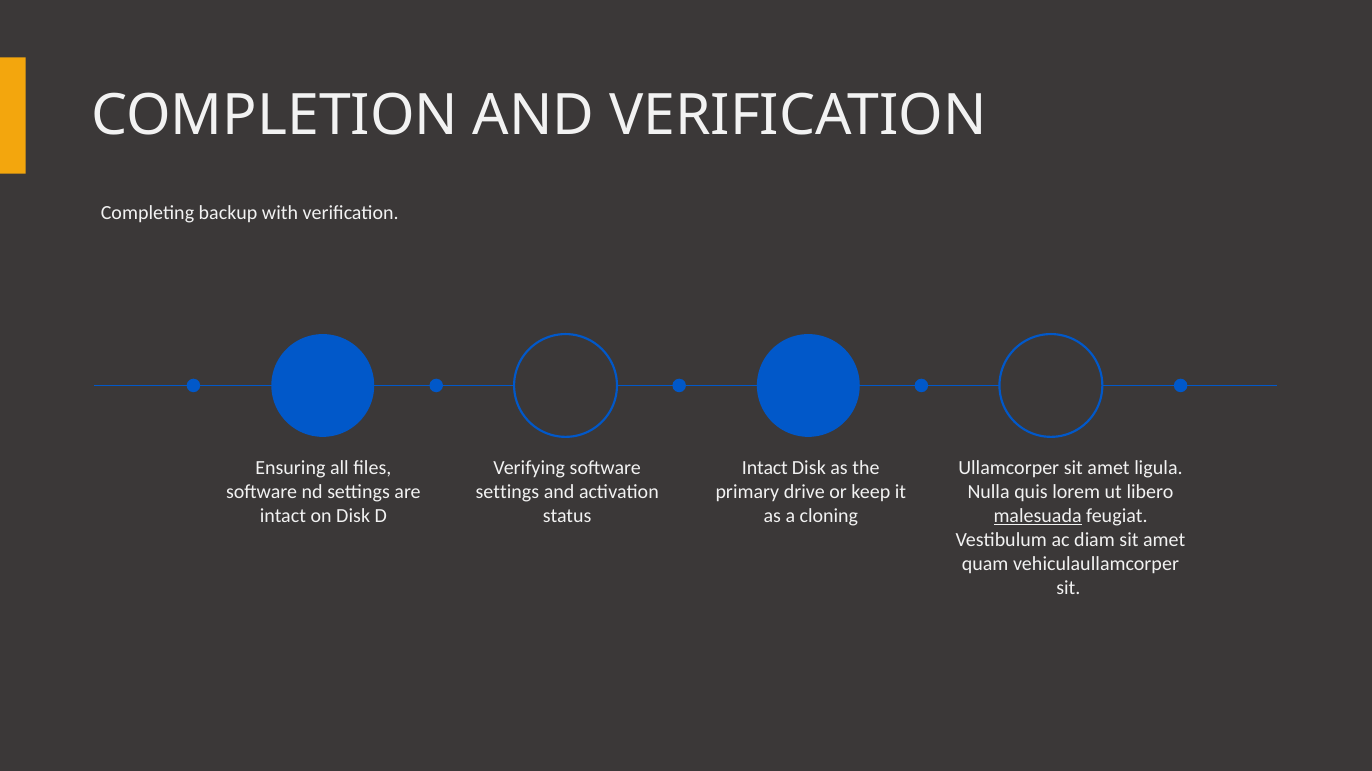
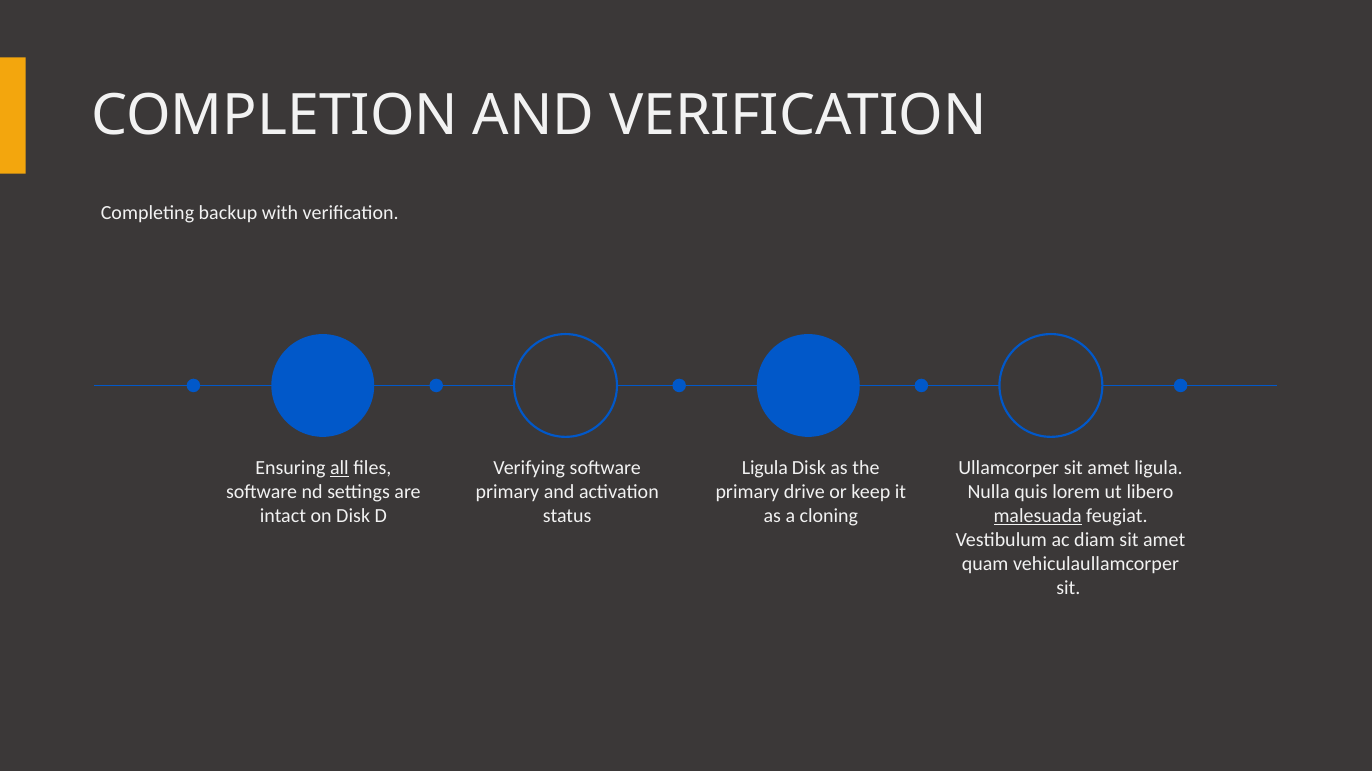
all underline: none -> present
Intact at (765, 468): Intact -> Ligula
settings at (507, 492): settings -> primary
